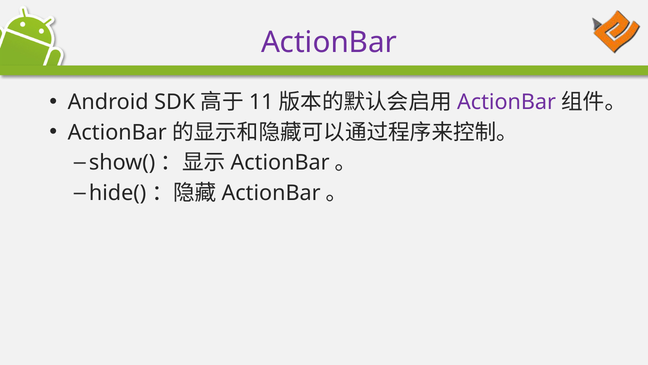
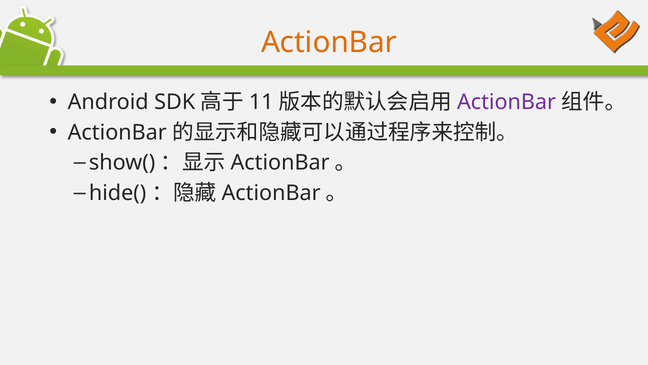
ActionBar at (329, 42) colour: purple -> orange
